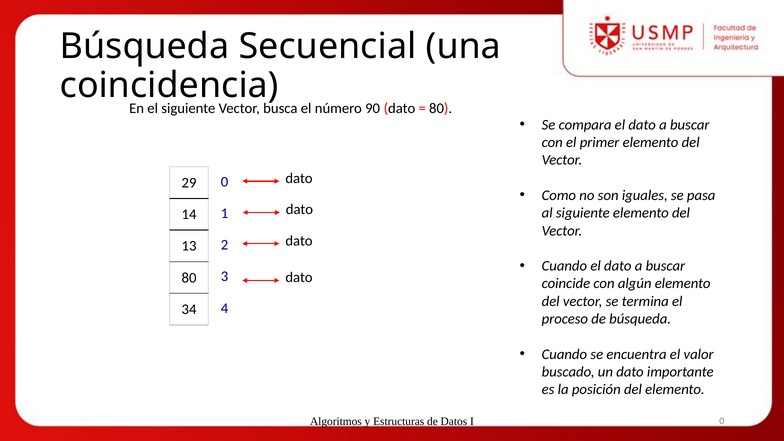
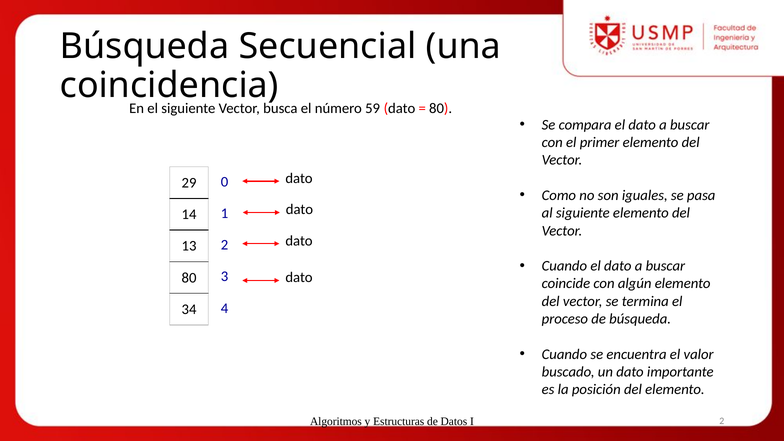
90: 90 -> 59
I 0: 0 -> 2
